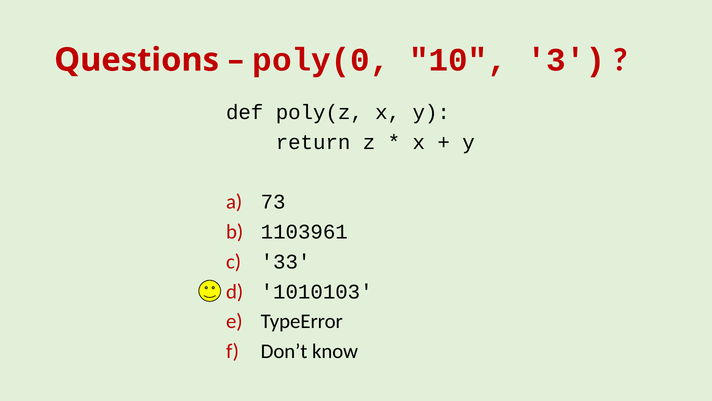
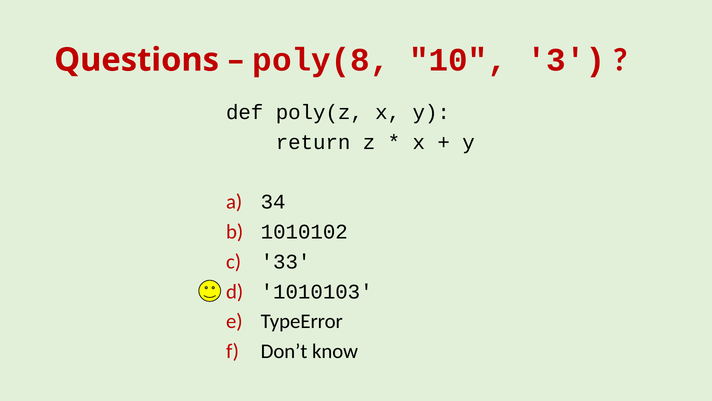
poly(0: poly(0 -> poly(8
73: 73 -> 34
1103961: 1103961 -> 1010102
